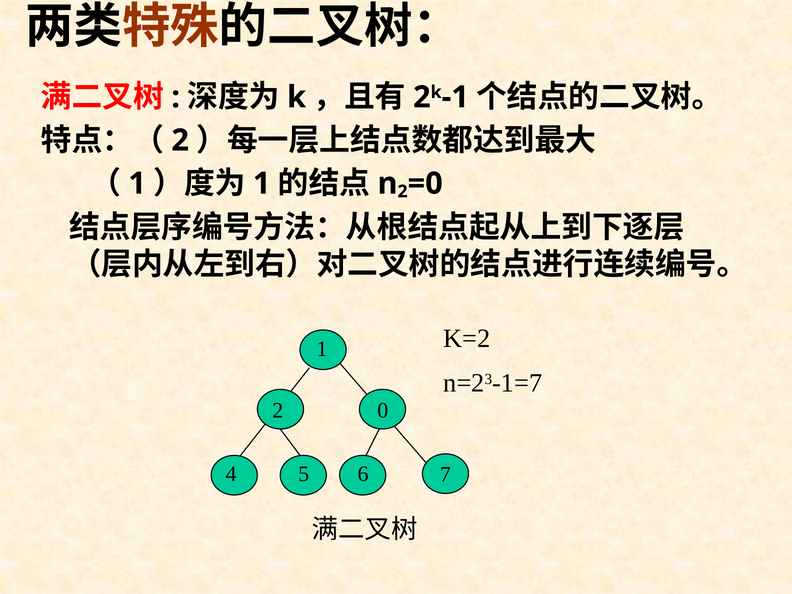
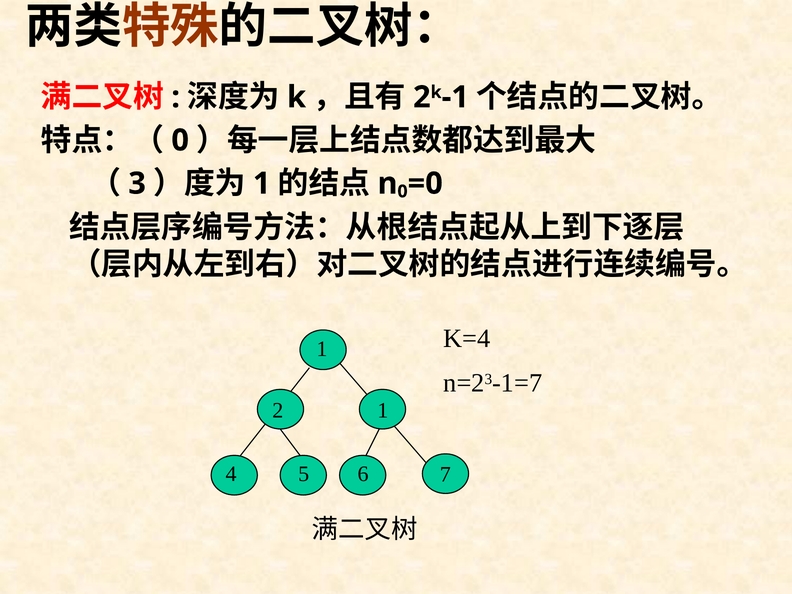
2 at (180, 140): 2 -> 0
1 at (137, 183): 1 -> 3
2 at (403, 191): 2 -> 0
K=2: K=2 -> K=4
2 0: 0 -> 1
